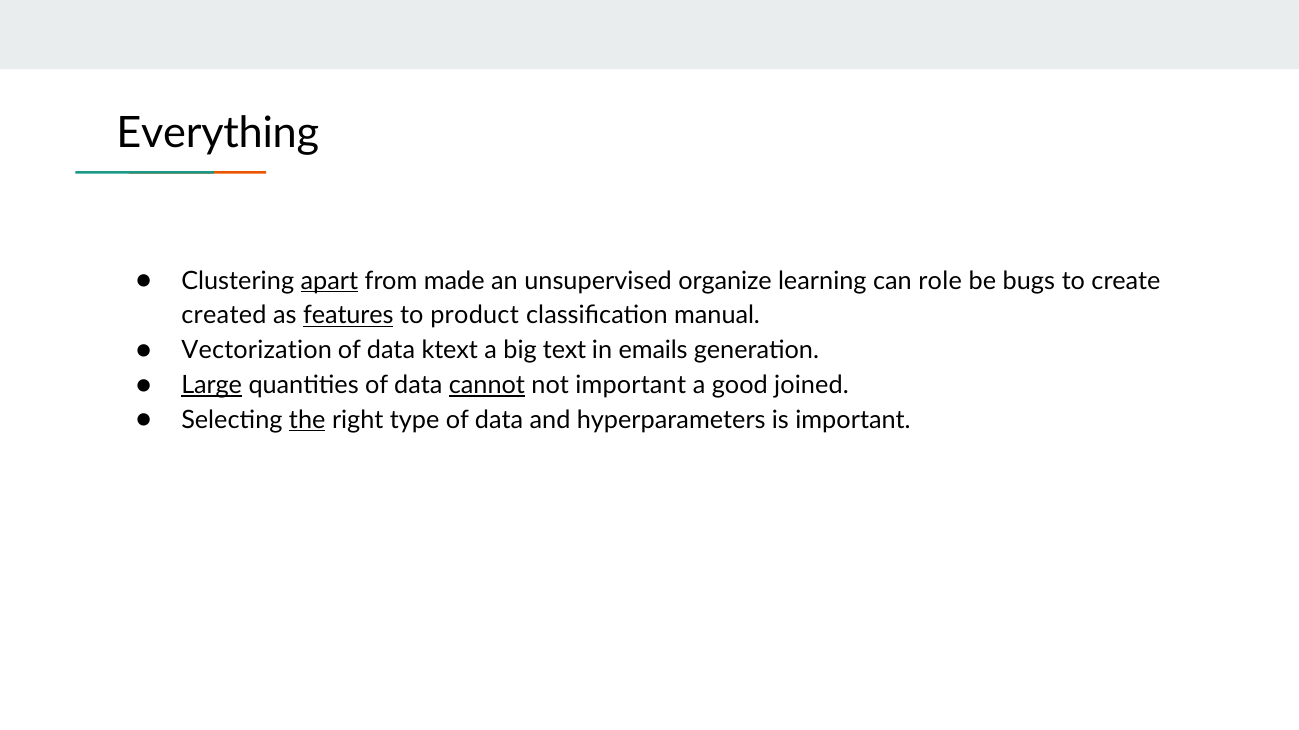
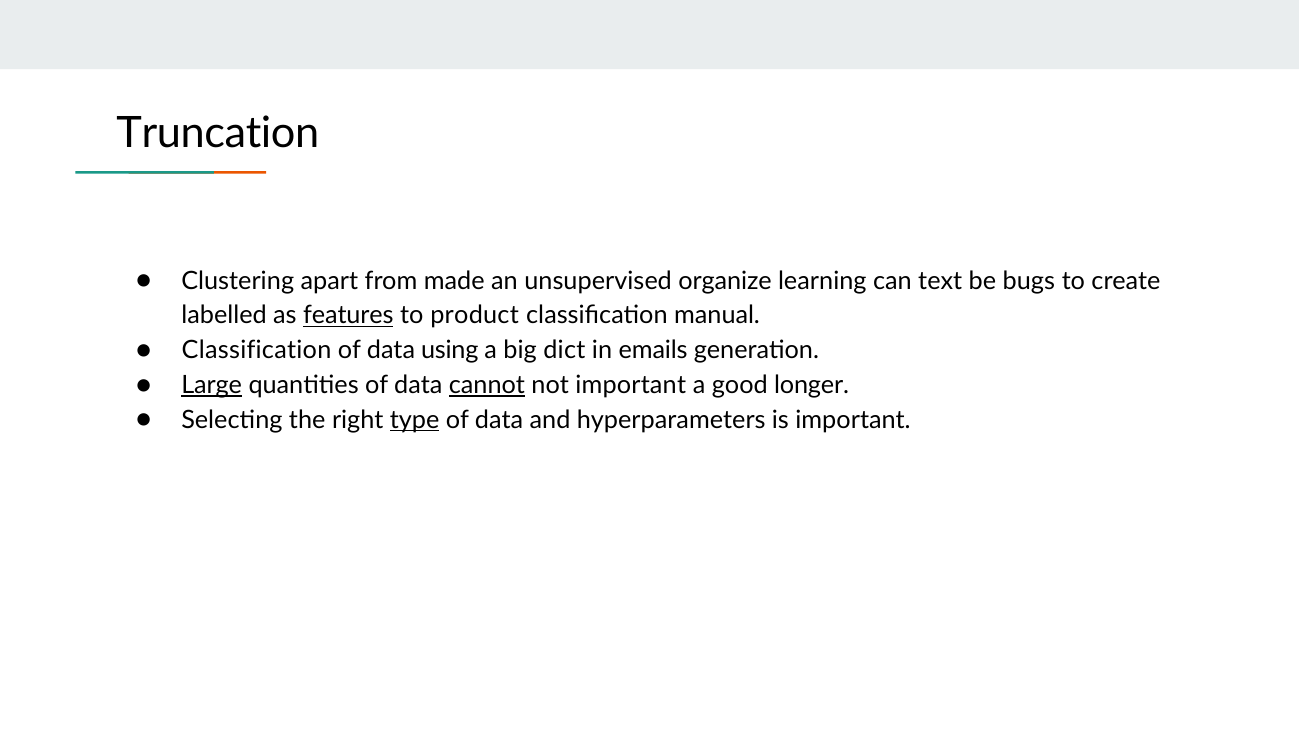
Everything: Everything -> Truncation
apart underline: present -> none
role: role -> text
created: created -> labelled
Vectorization at (257, 351): Vectorization -> Classification
ktext: ktext -> using
text: text -> dict
joined: joined -> longer
the underline: present -> none
type underline: none -> present
